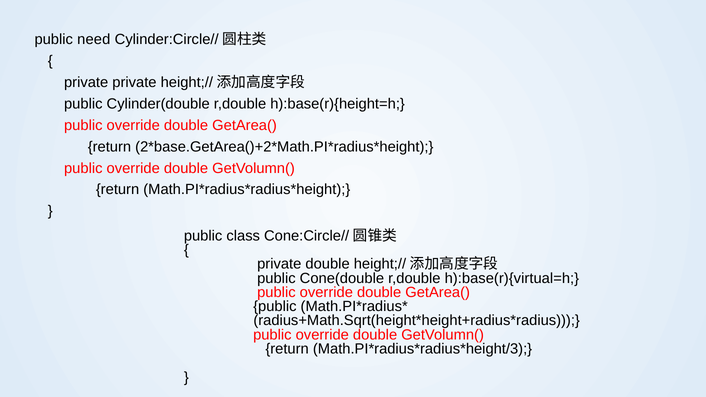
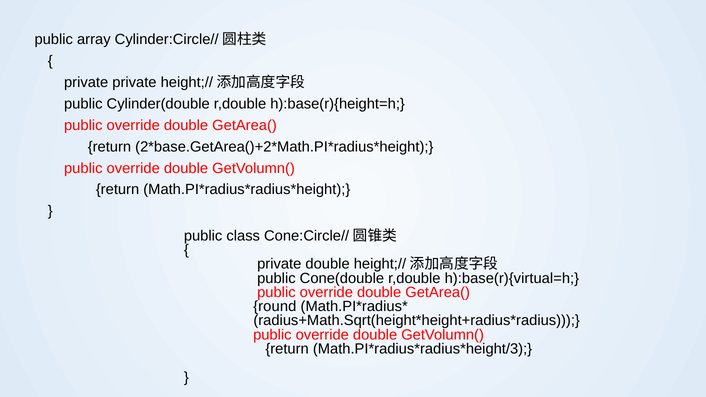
need: need -> array
public at (275, 307): public -> round
